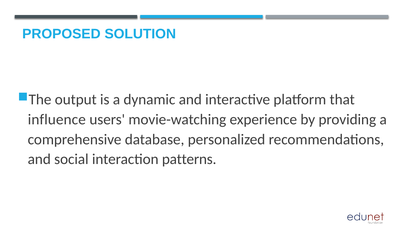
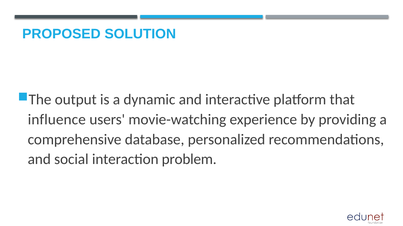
patterns: patterns -> problem
